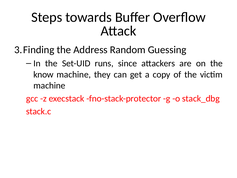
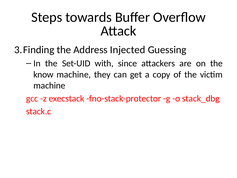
Random: Random -> Injected
runs: runs -> with
